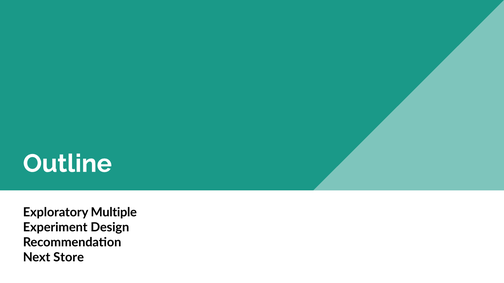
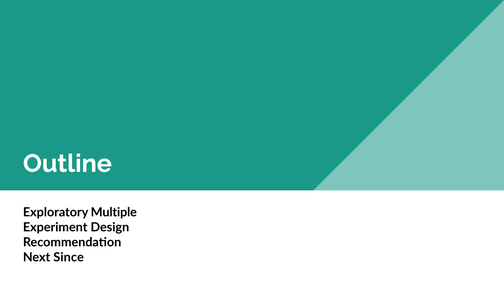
Store: Store -> Since
